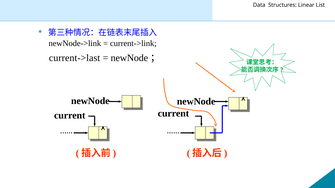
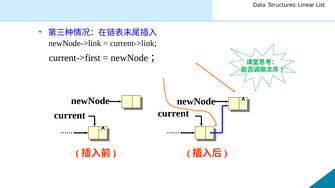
current->last: current->last -> current->first
